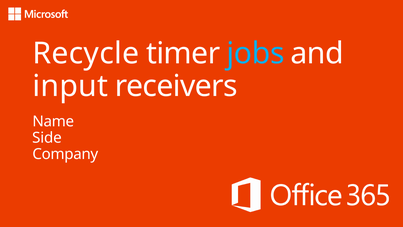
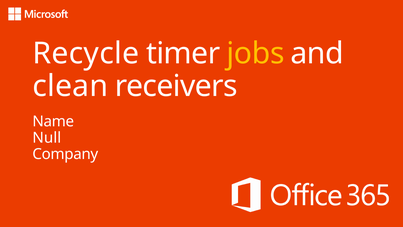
jobs colour: light blue -> yellow
input: input -> clean
Side: Side -> Null
